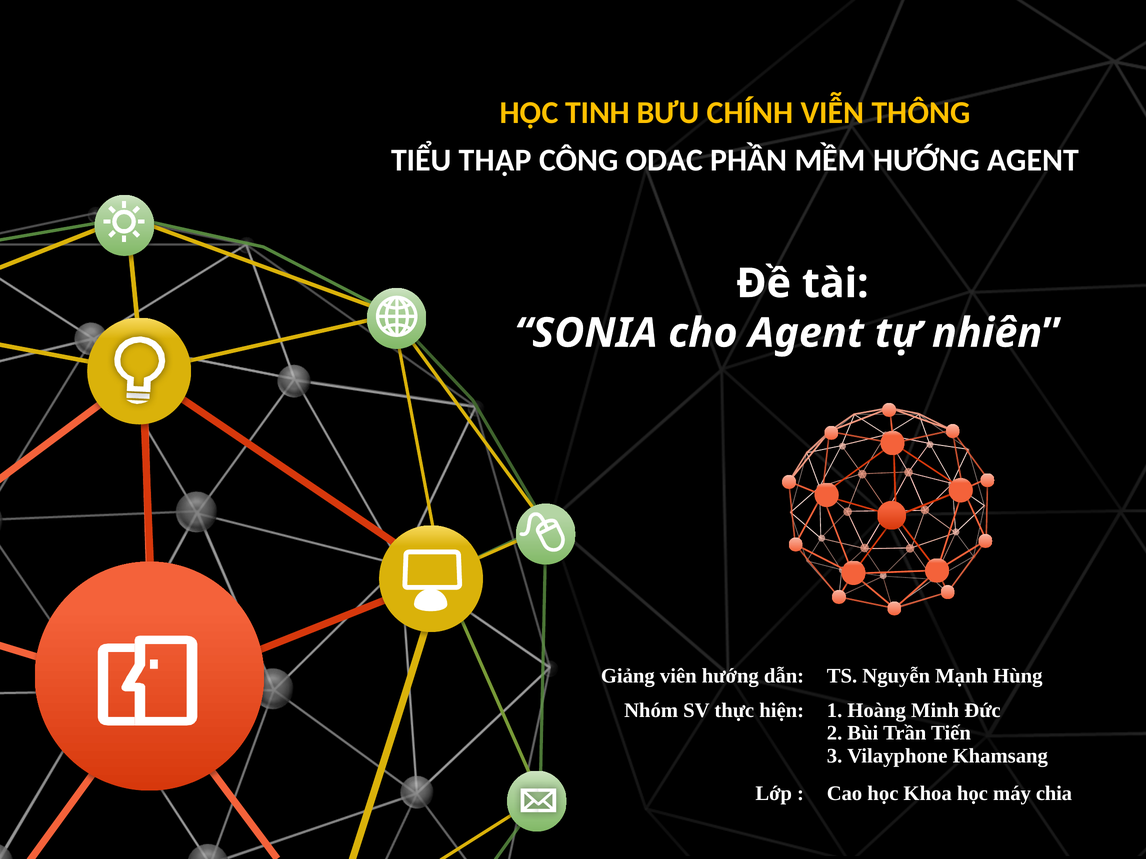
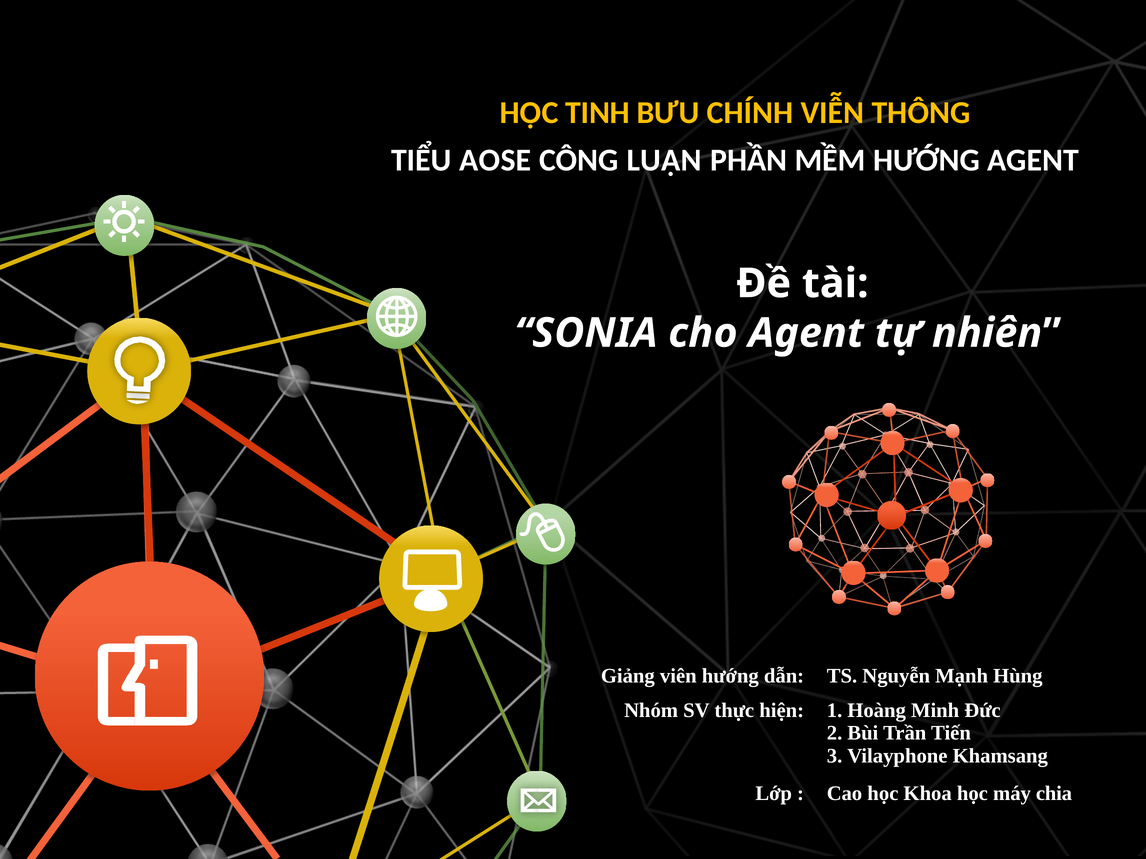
THẬP: THẬP -> AOSE
ODAC: ODAC -> LUẬN
